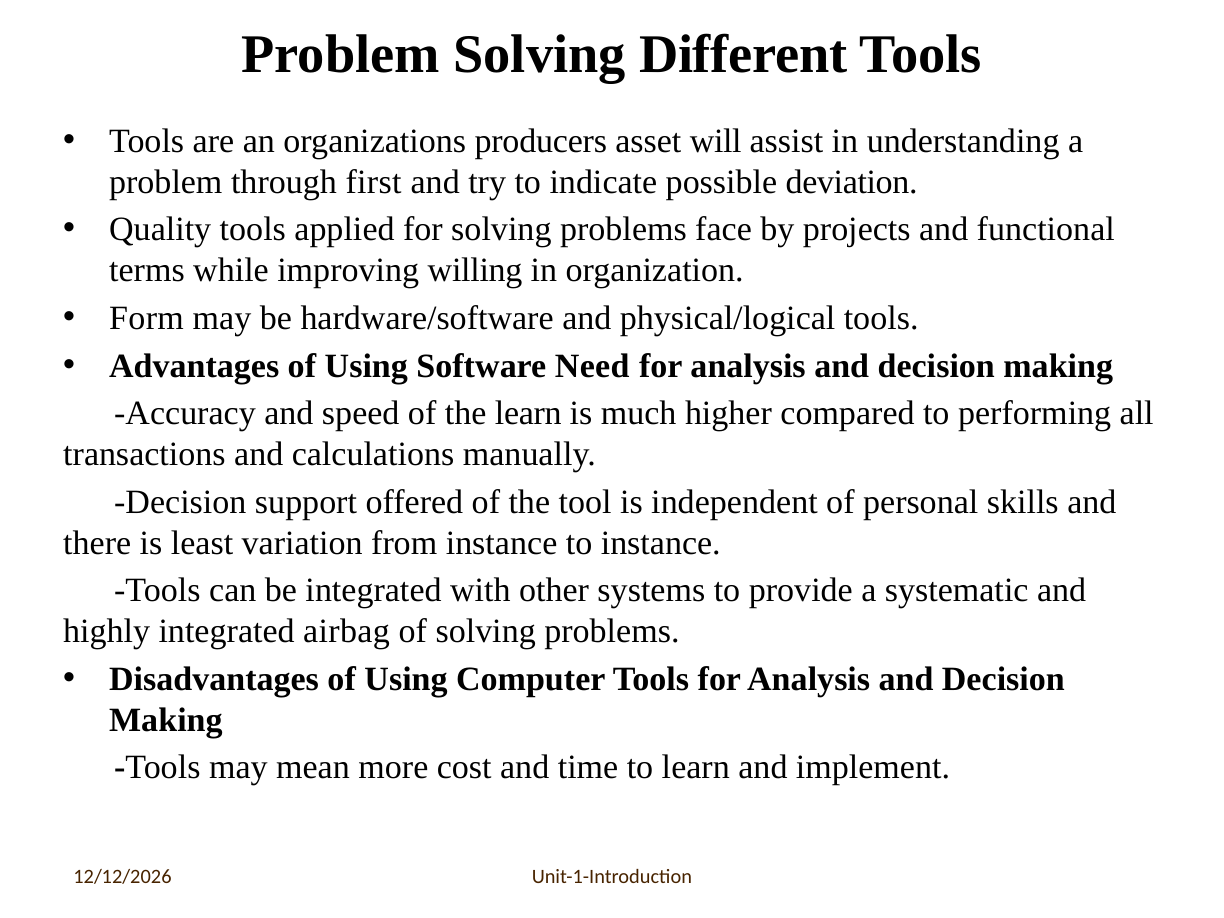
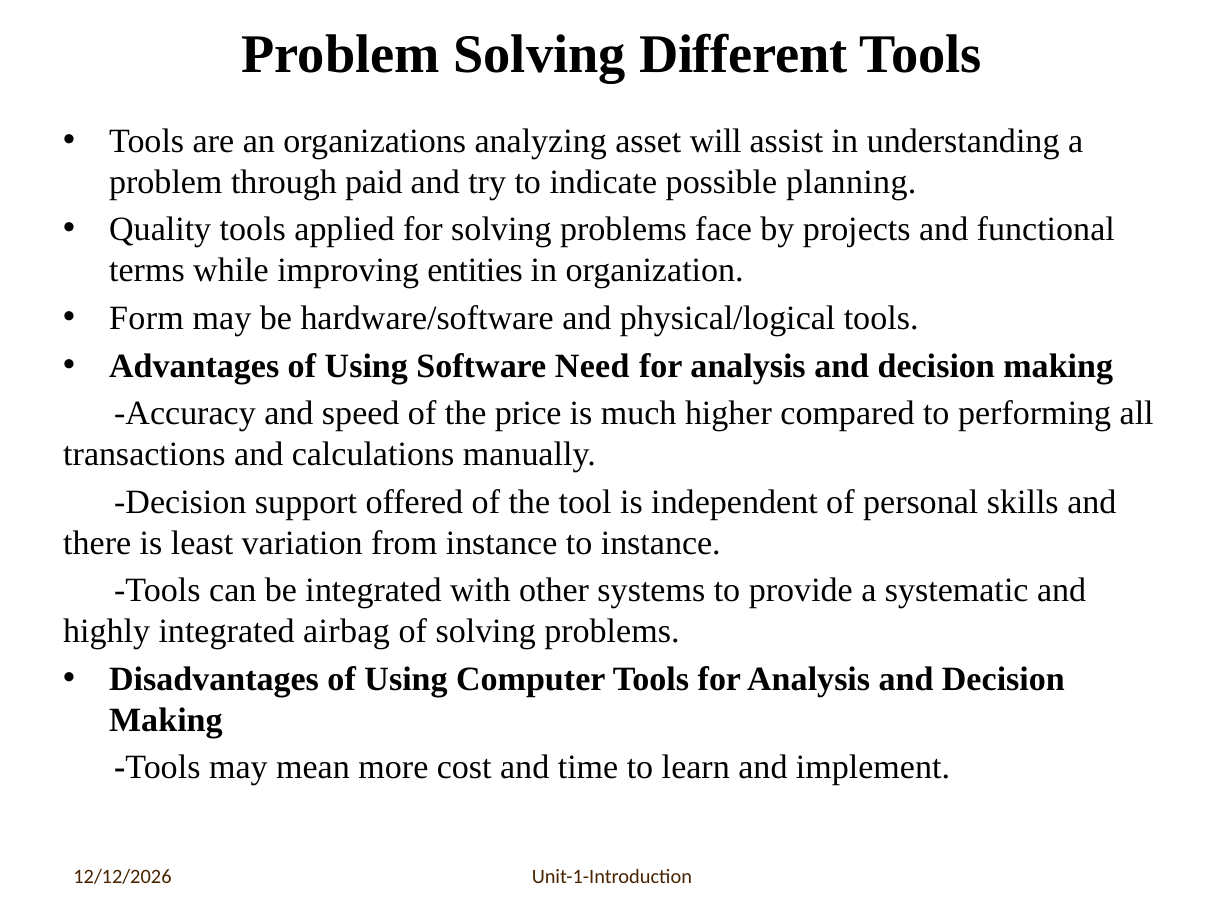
producers: producers -> analyzing
first: first -> paid
deviation: deviation -> planning
willing: willing -> entities
the learn: learn -> price
